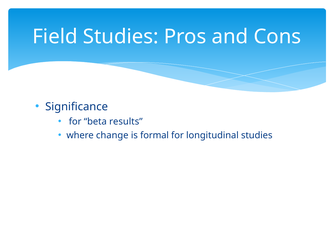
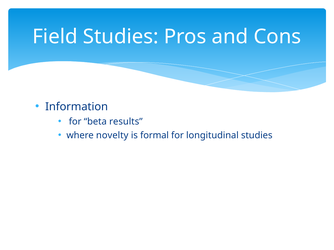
Significance: Significance -> Information
change: change -> novelty
